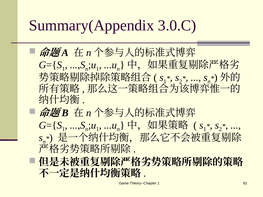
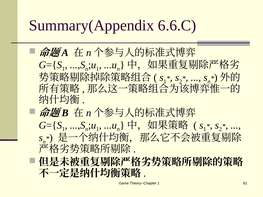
3.0.C: 3.0.C -> 6.6.C
